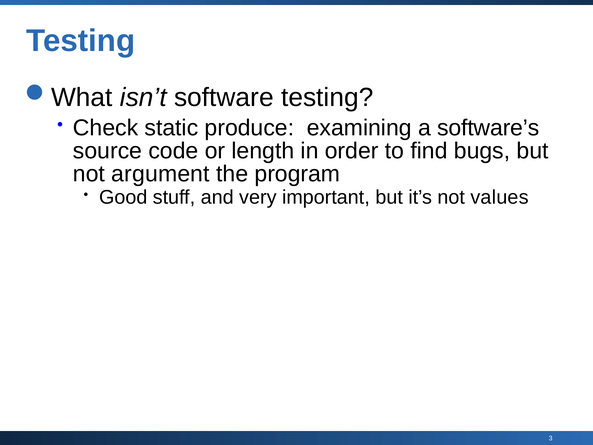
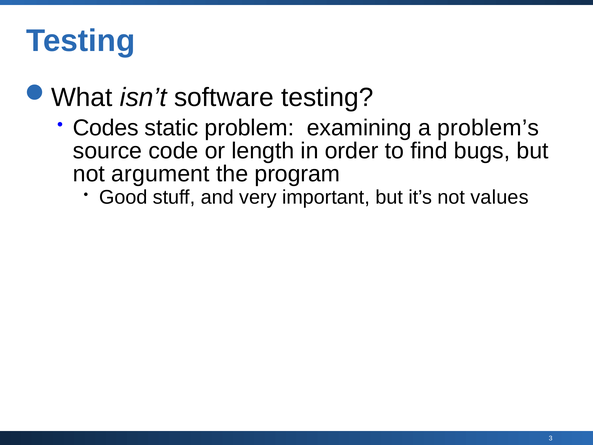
Check: Check -> Codes
produce: produce -> problem
software’s: software’s -> problem’s
